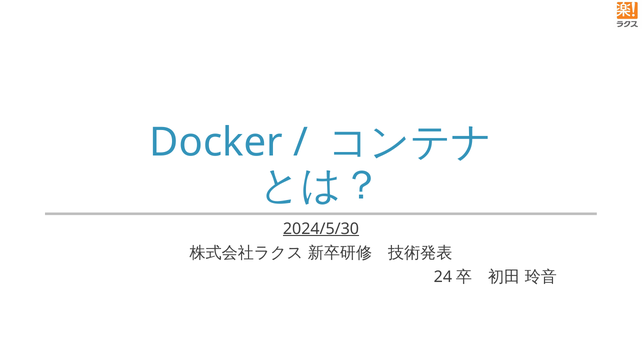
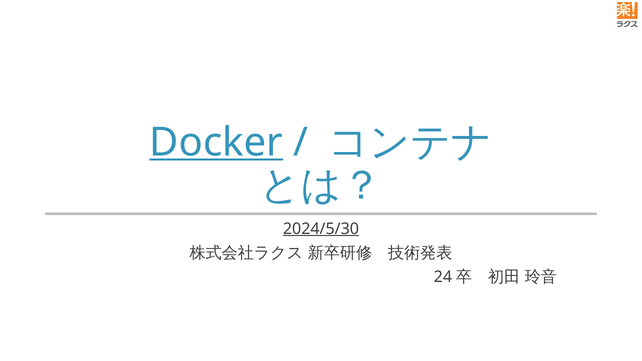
Docker underline: none -> present
